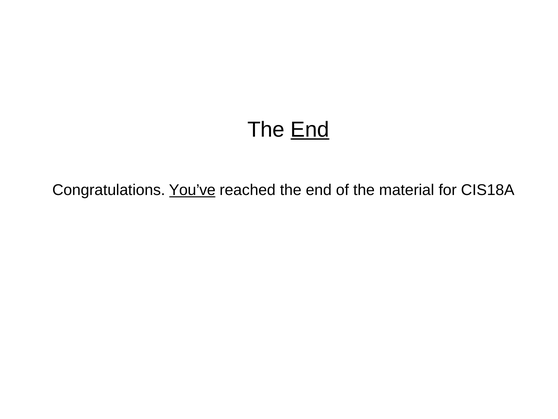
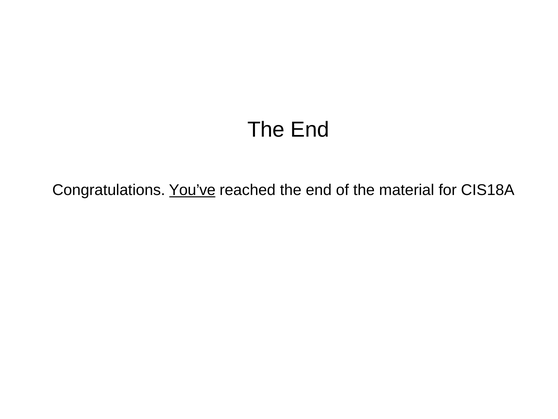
End at (310, 129) underline: present -> none
